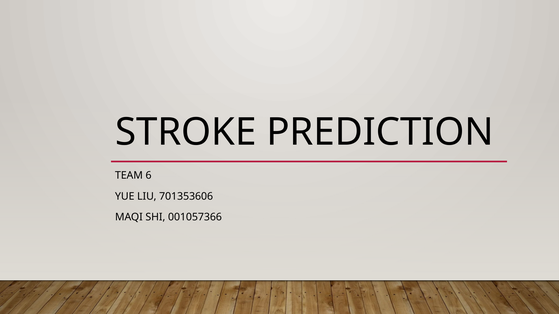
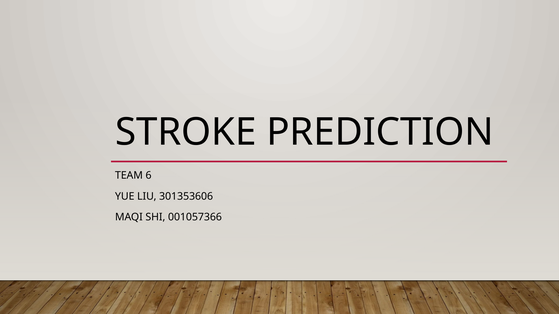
701353606: 701353606 -> 301353606
